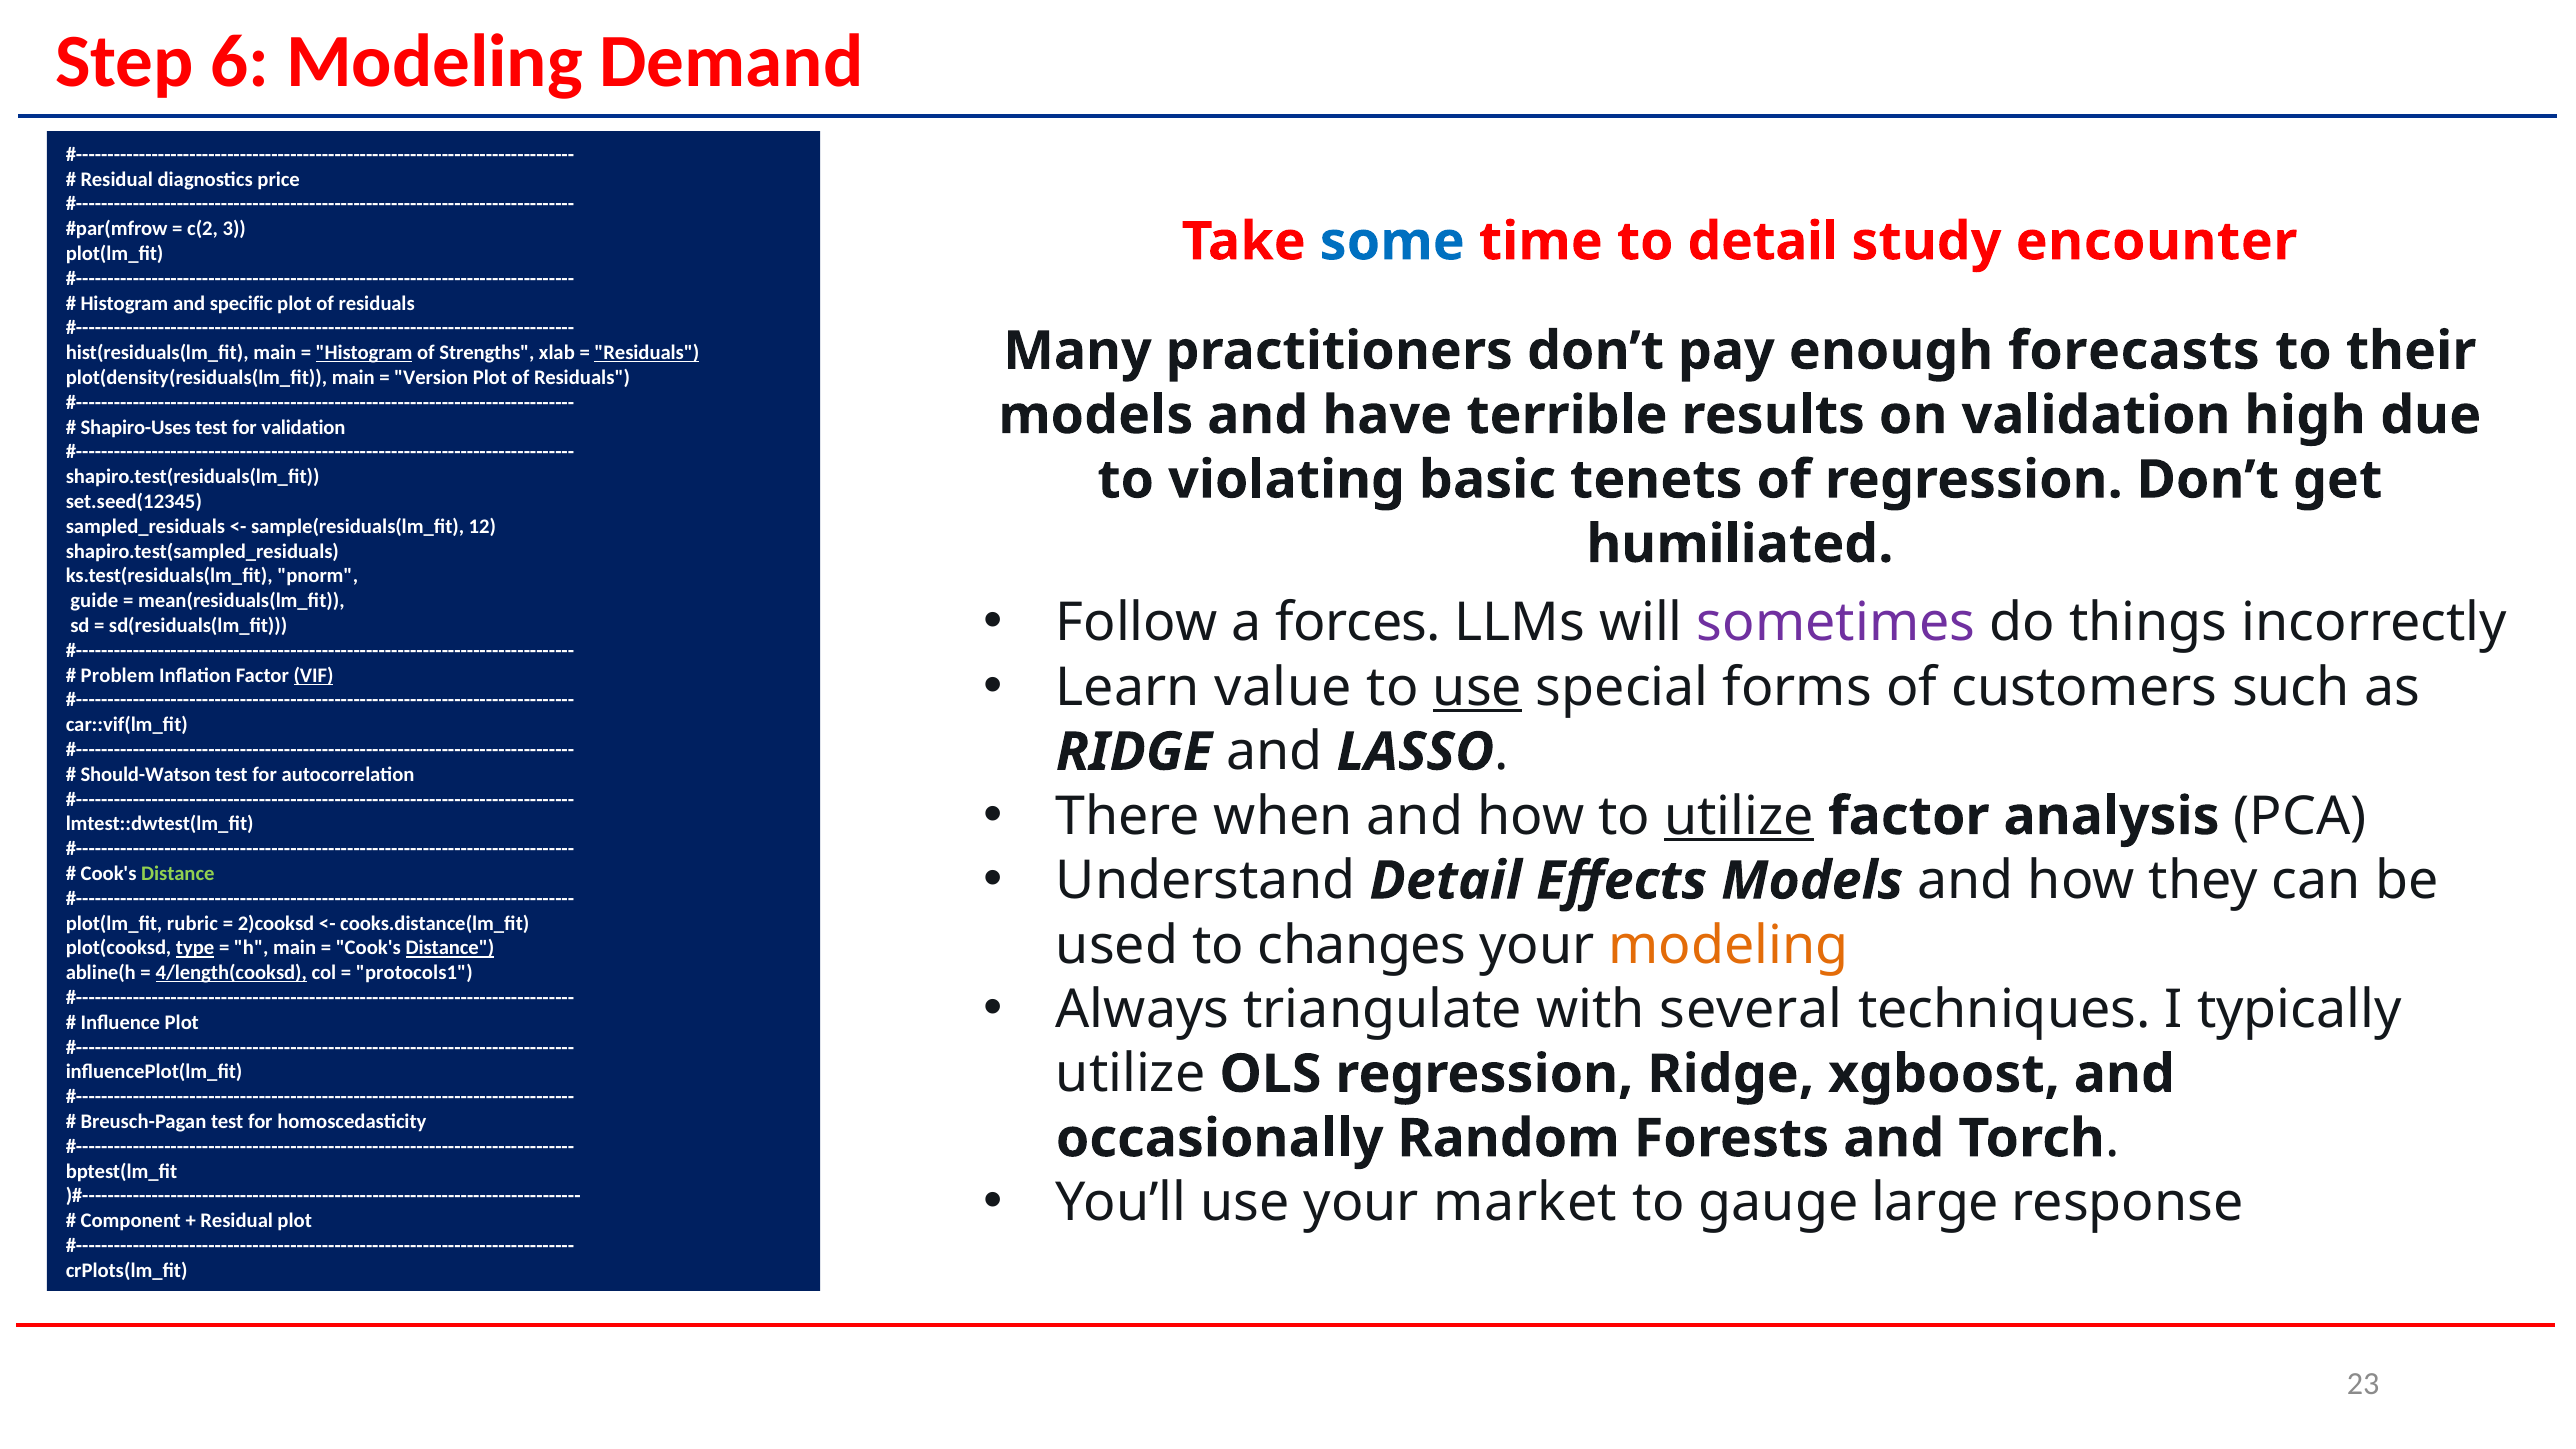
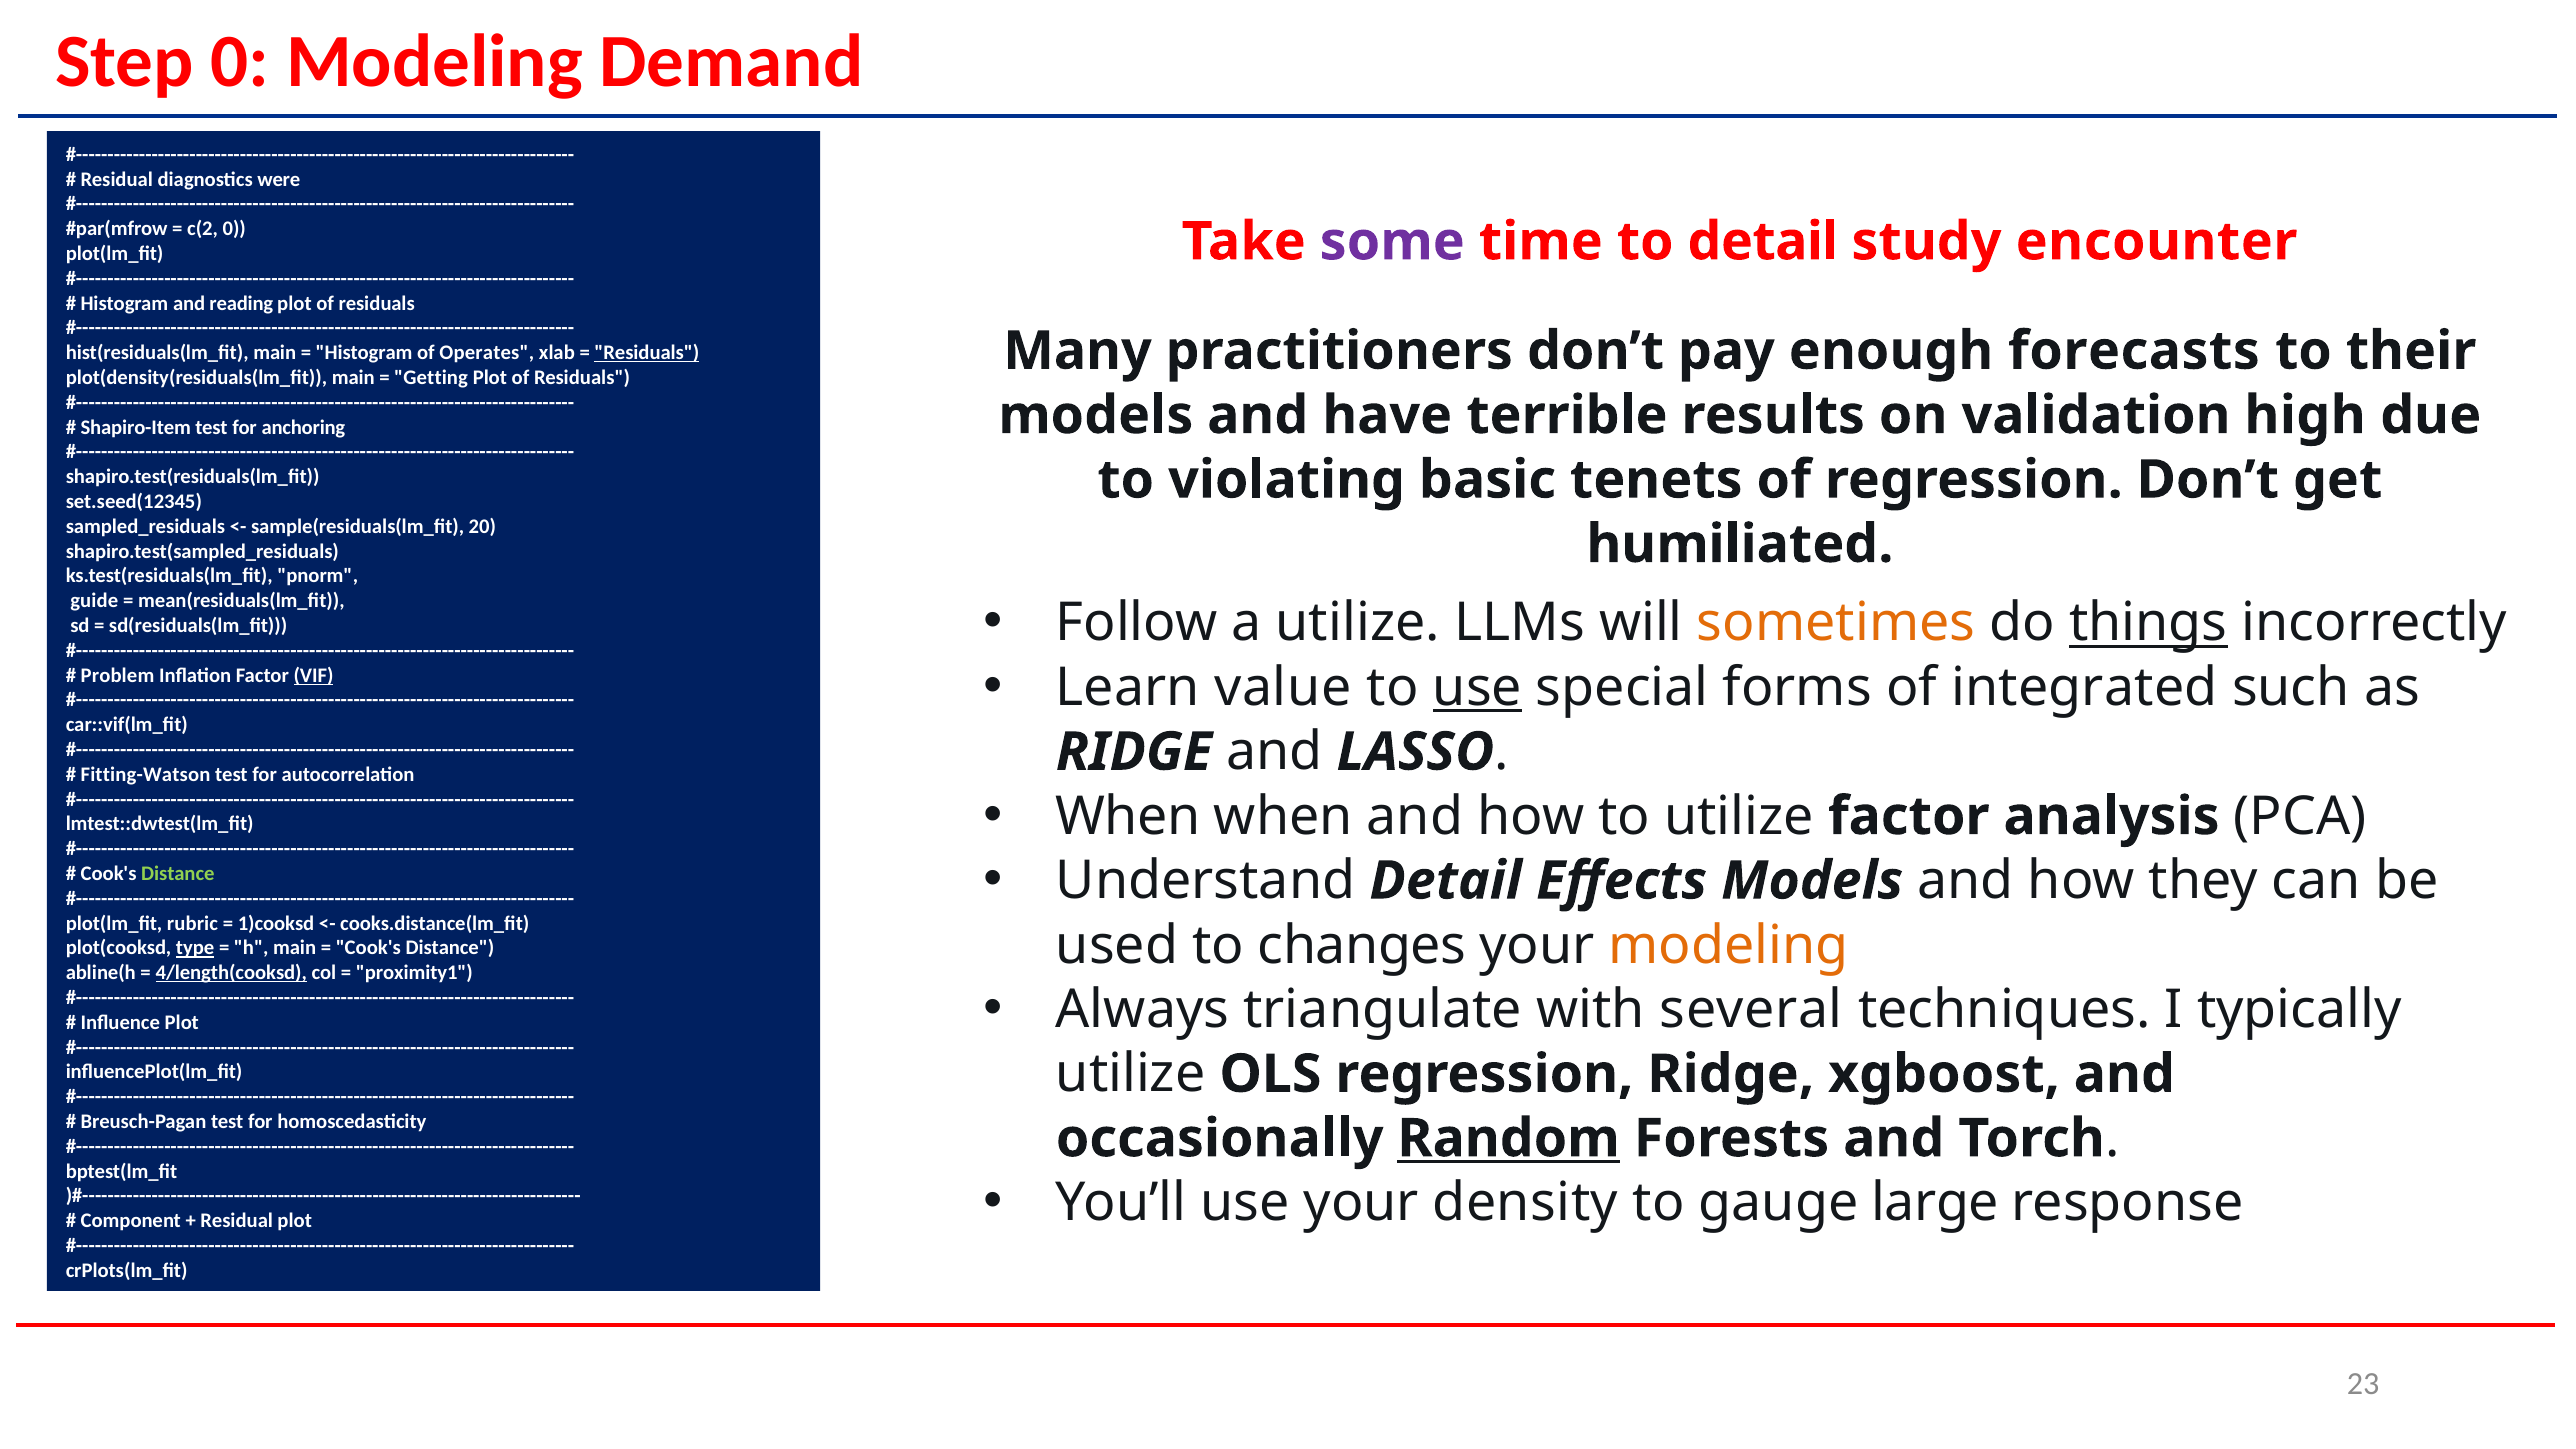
Step 6: 6 -> 0
price: price -> were
c(2 3: 3 -> 0
some colour: blue -> purple
specific: specific -> reading
Histogram at (364, 353) underline: present -> none
Strengths: Strengths -> Operates
Version: Version -> Getting
Shapiro-Uses: Shapiro-Uses -> Shapiro-Item
for validation: validation -> anchoring
12: 12 -> 20
a forces: forces -> utilize
sometimes colour: purple -> orange
things underline: none -> present
customers: customers -> integrated
Should-Watson: Should-Watson -> Fitting-Watson
There at (1128, 816): There -> When
utilize at (1739, 816) underline: present -> none
2)cooksd: 2)cooksd -> 1)cooksd
Distance at (450, 948) underline: present -> none
protocols1: protocols1 -> proximity1
Random underline: none -> present
market: market -> density
